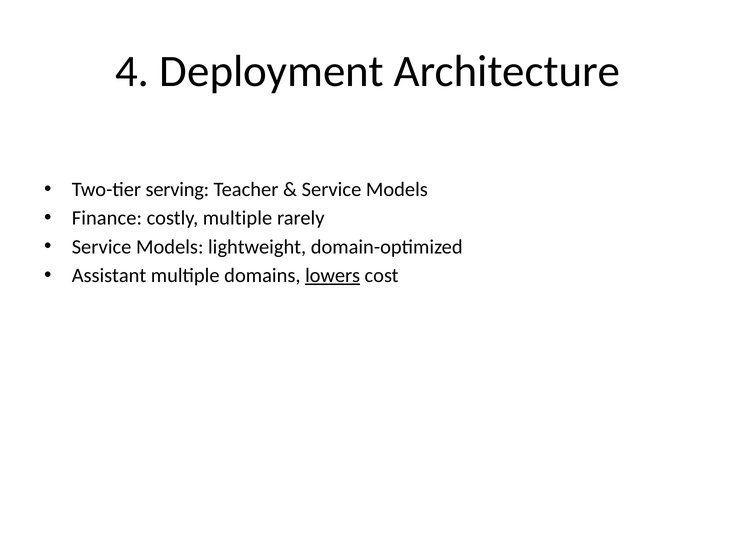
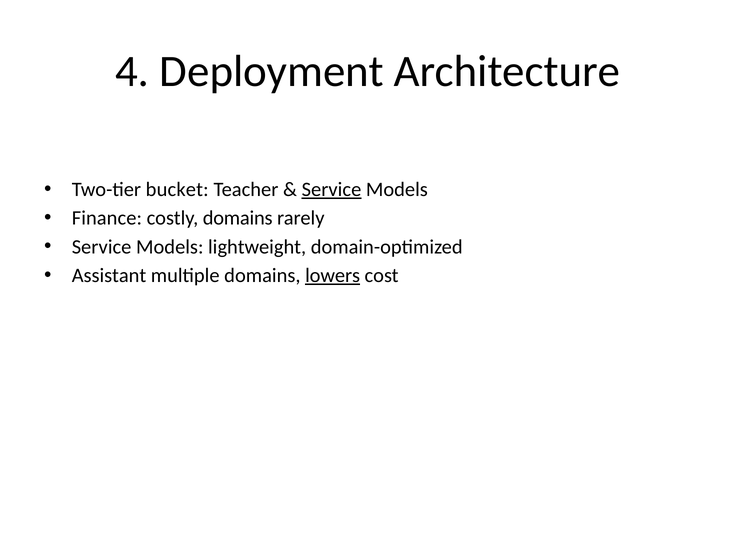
serving: serving -> bucket
Service at (331, 190) underline: none -> present
costly multiple: multiple -> domains
